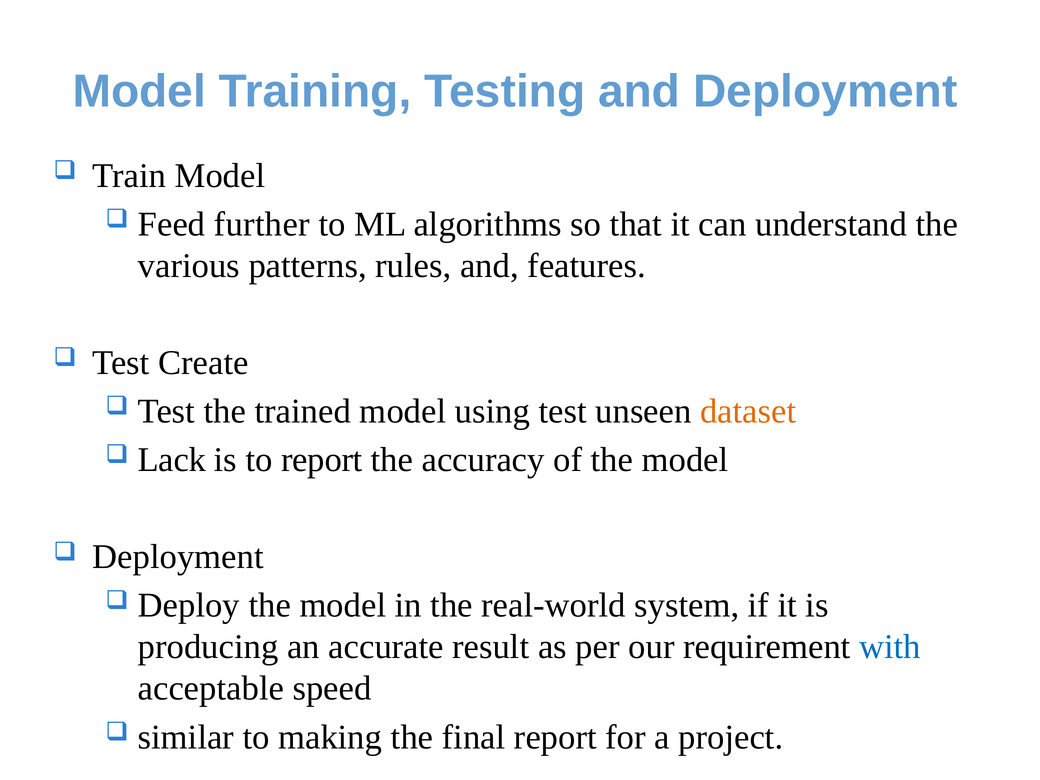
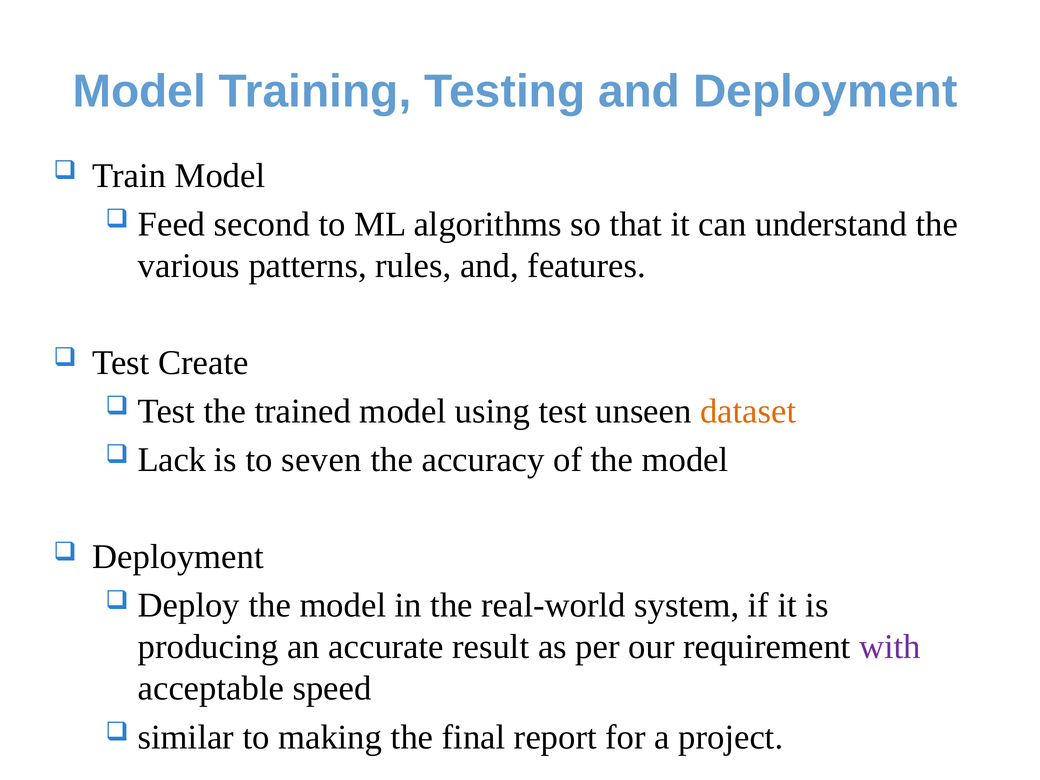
further: further -> second
to report: report -> seven
with colour: blue -> purple
